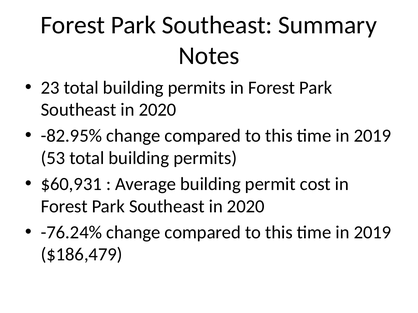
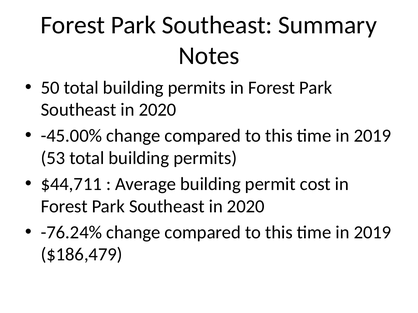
23: 23 -> 50
-82.95%: -82.95% -> -45.00%
$60,931: $60,931 -> $44,711
